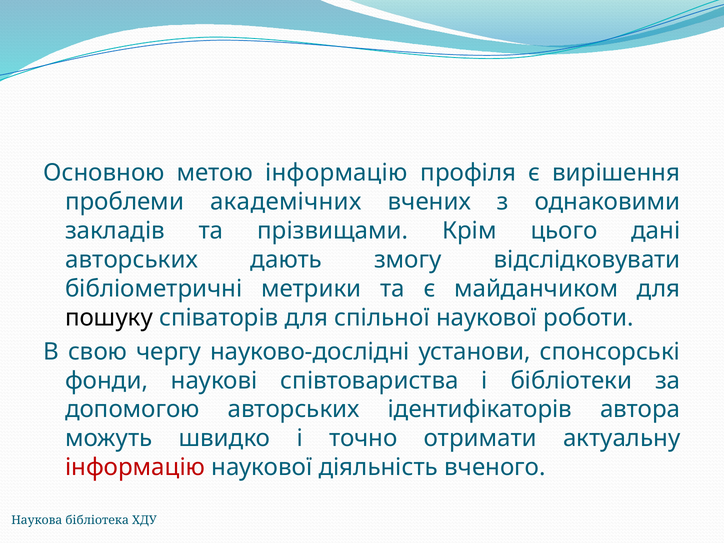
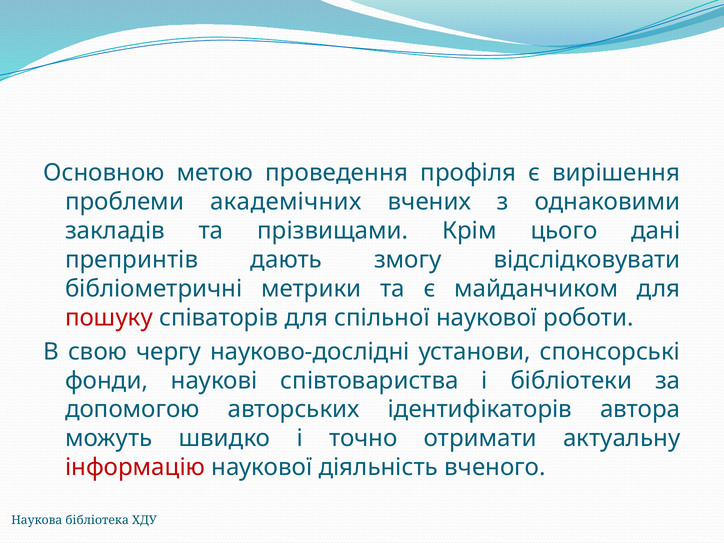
метою інформацію: інформацію -> проведення
авторських at (132, 260): авторських -> препринтів
пошуку colour: black -> red
